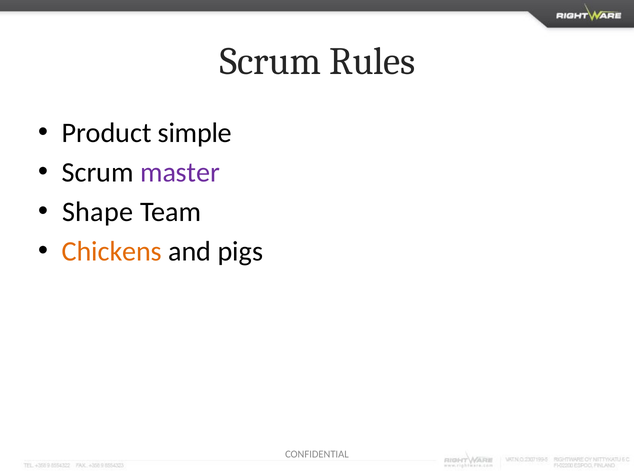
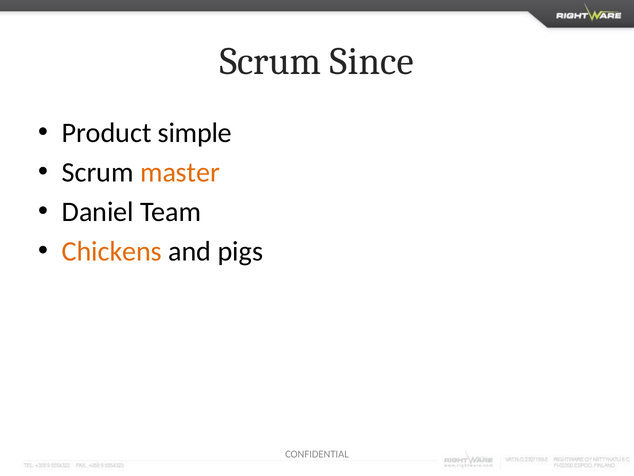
Rules: Rules -> Since
master colour: purple -> orange
Shape: Shape -> Daniel
